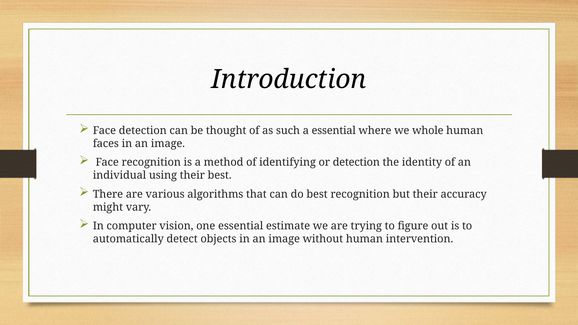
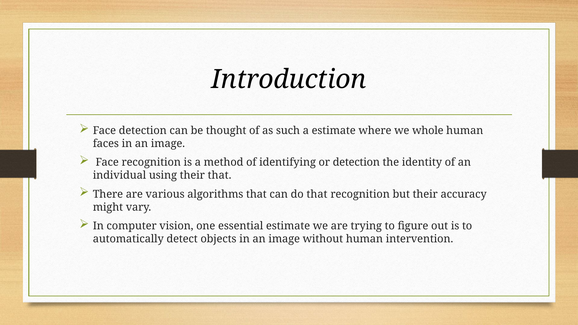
a essential: essential -> estimate
their best: best -> that
do best: best -> that
